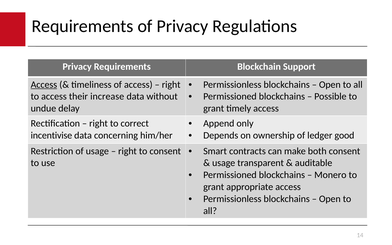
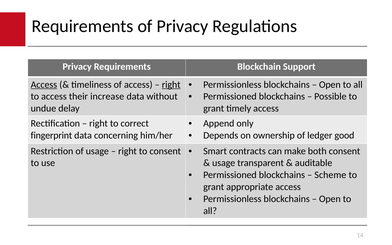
right at (171, 85) underline: none -> present
incentivise: incentivise -> fingerprint
Monero: Monero -> Scheme
